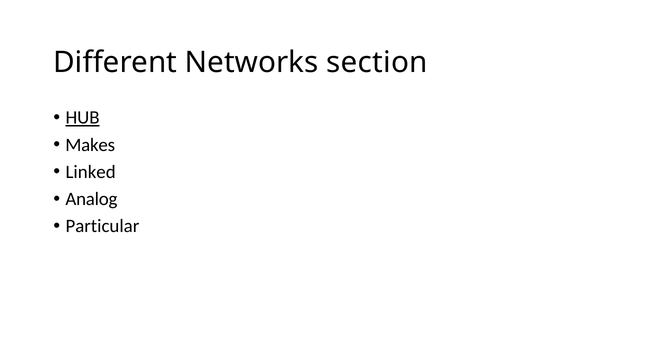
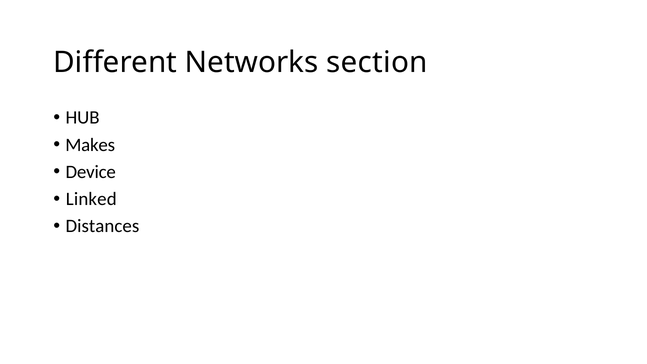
HUB underline: present -> none
Linked: Linked -> Device
Analog: Analog -> Linked
Particular: Particular -> Distances
